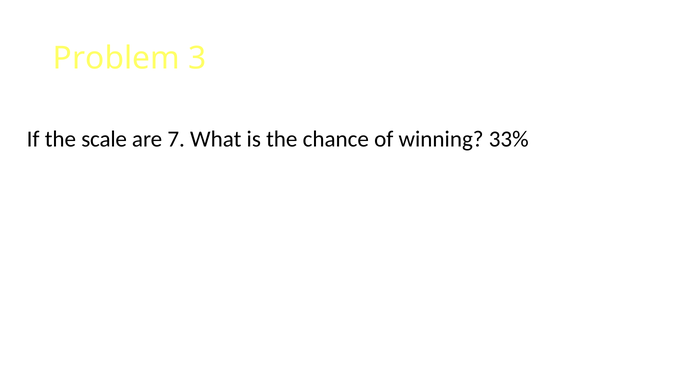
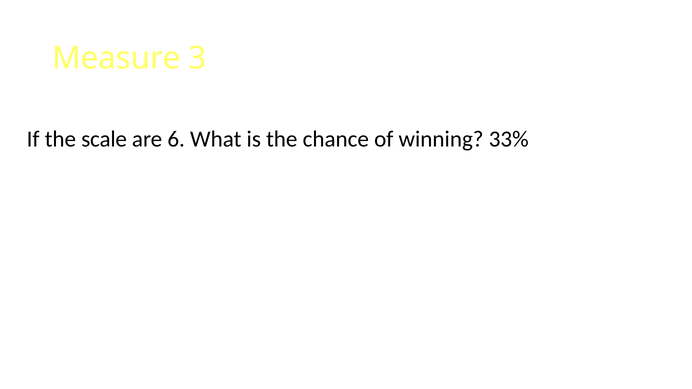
Problem: Problem -> Measure
7: 7 -> 6
